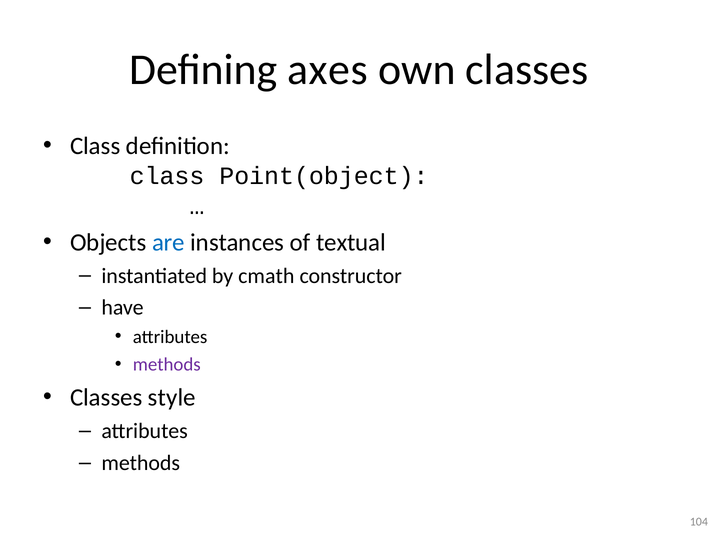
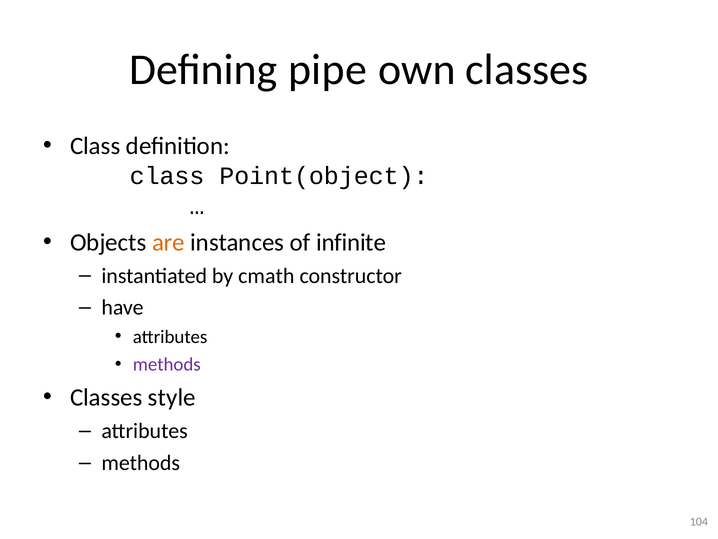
axes: axes -> pipe
are colour: blue -> orange
textual: textual -> infinite
